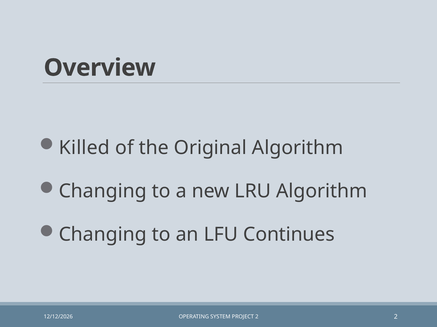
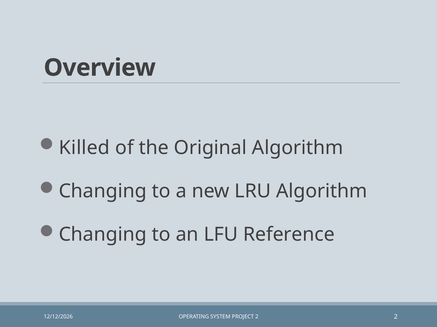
Continues: Continues -> Reference
